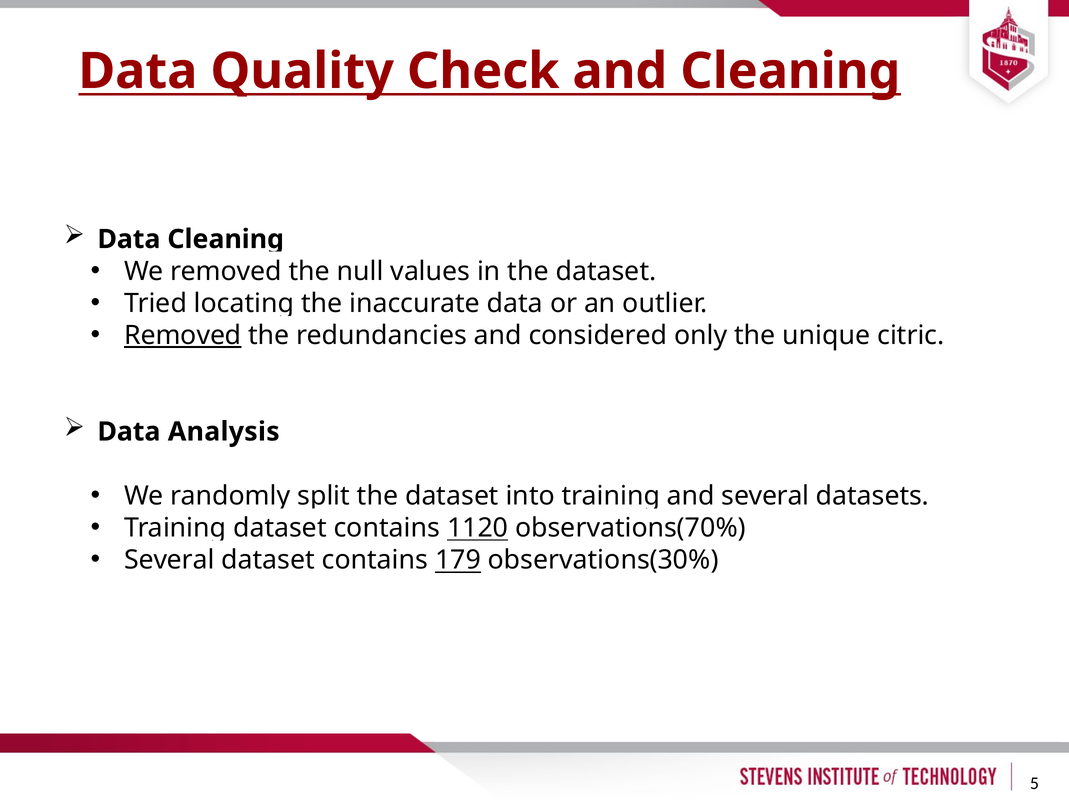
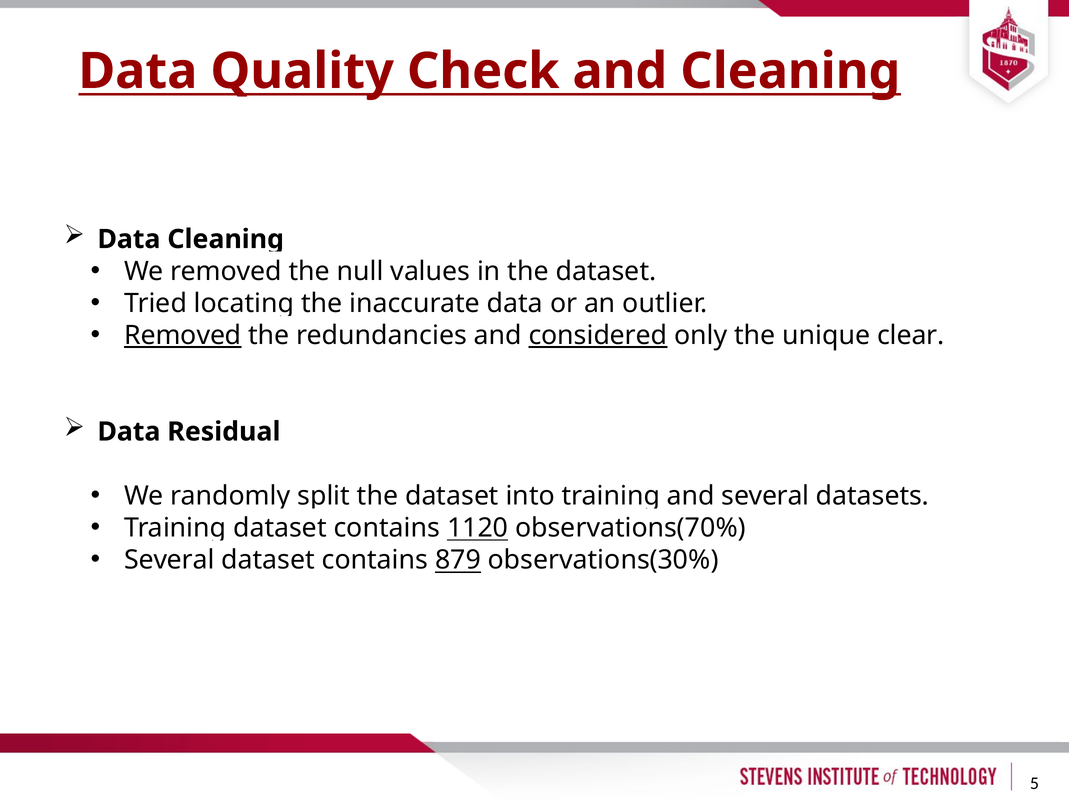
considered underline: none -> present
citric: citric -> clear
Analysis: Analysis -> Residual
179: 179 -> 879
